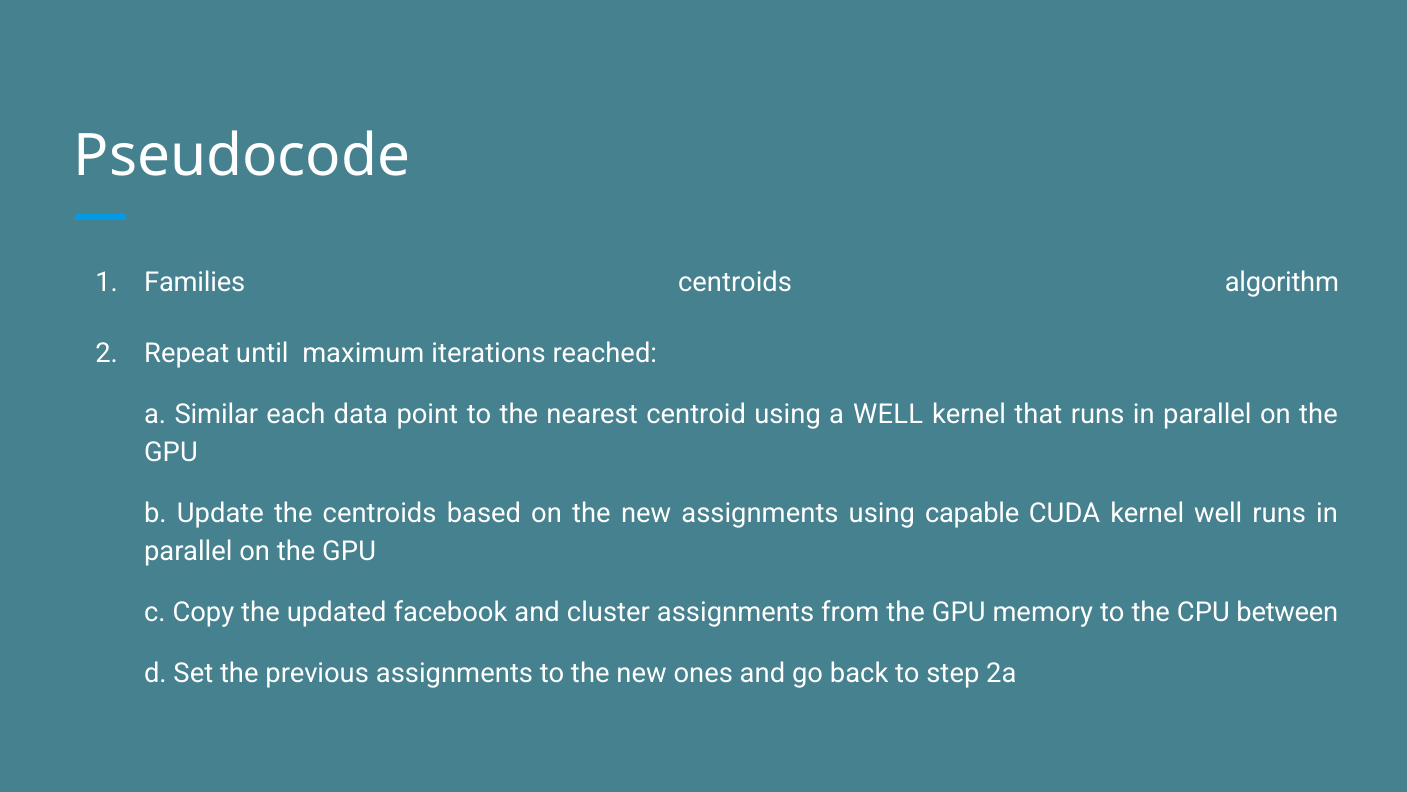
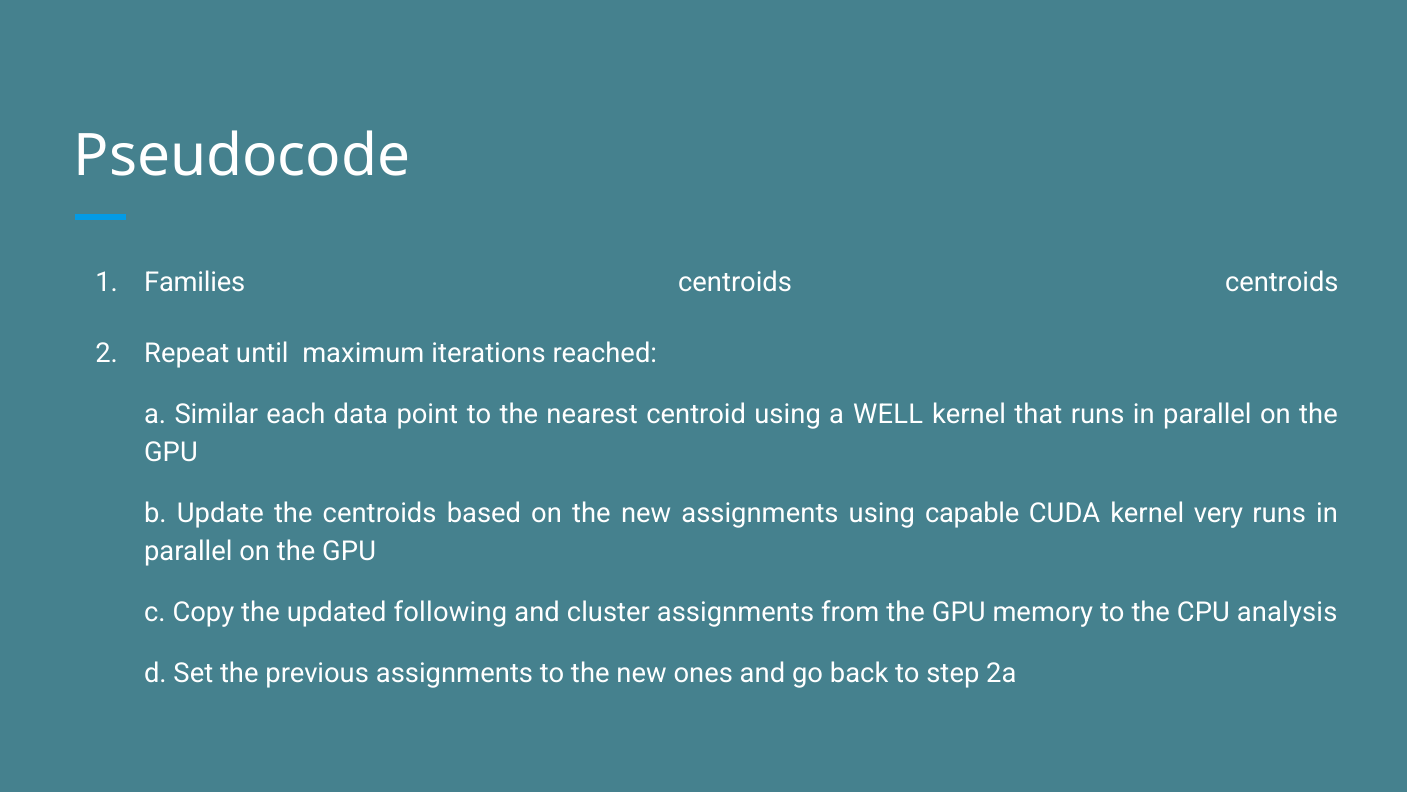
centroids algorithm: algorithm -> centroids
kernel well: well -> very
facebook: facebook -> following
between: between -> analysis
